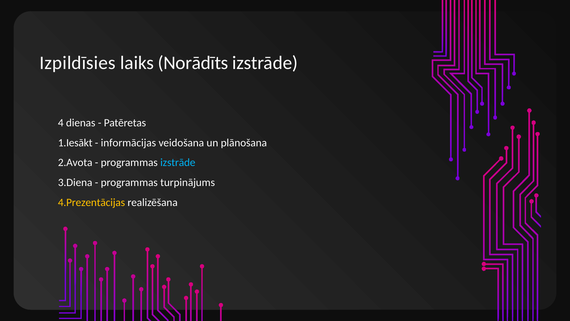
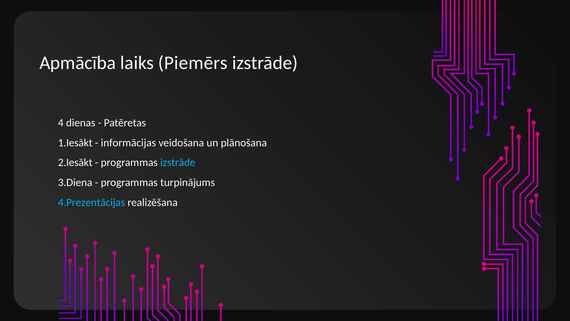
Izpildīsies: Izpildīsies -> Apmācība
Norādīts: Norādīts -> Piemērs
2.Avota: 2.Avota -> 2.Iesākt
4.Prezentācijas colour: yellow -> light blue
